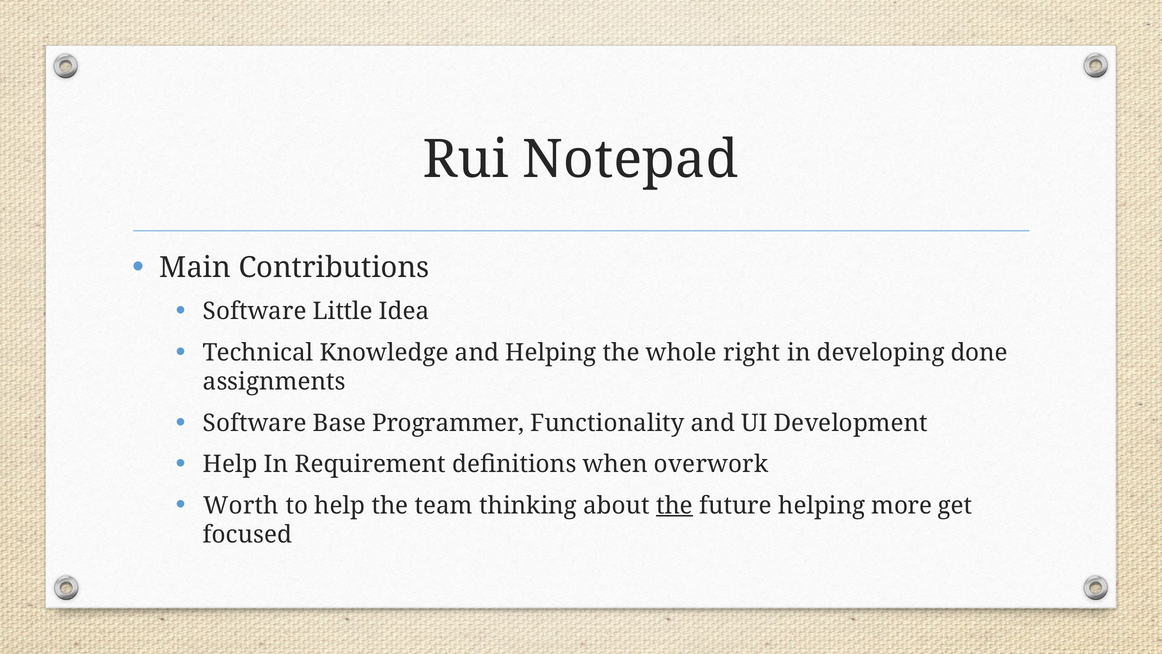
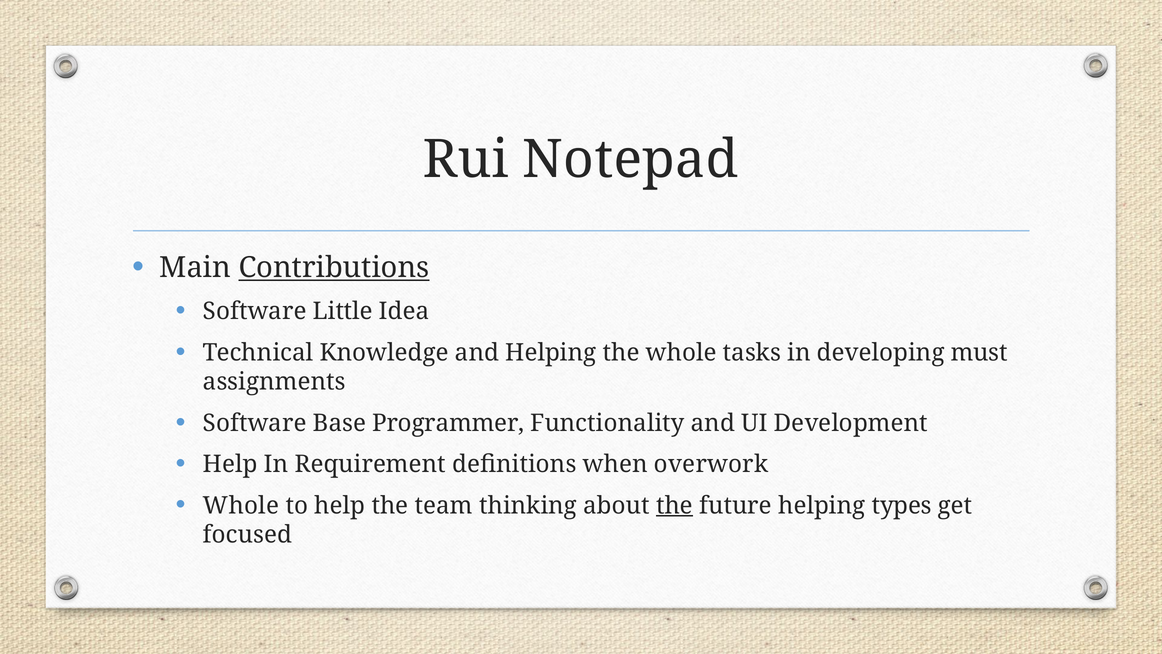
Contributions underline: none -> present
right: right -> tasks
done: done -> must
Worth at (241, 505): Worth -> Whole
more: more -> types
